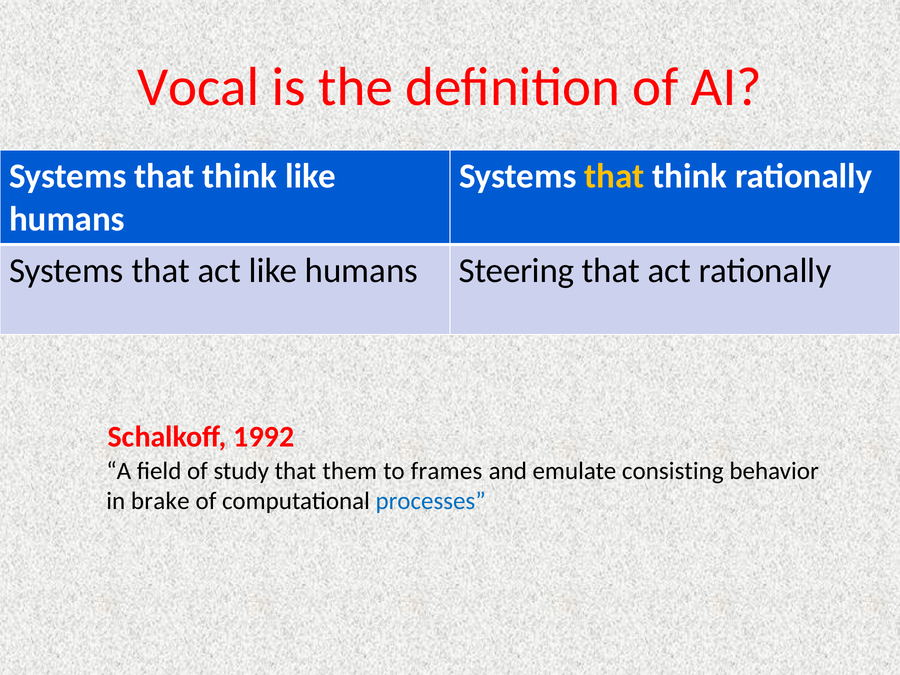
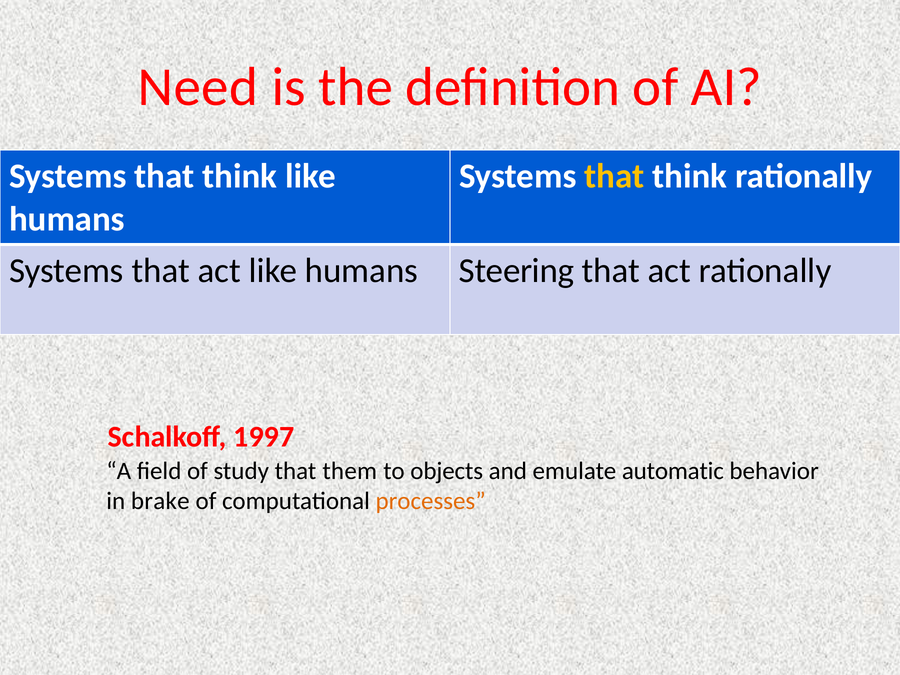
Vocal: Vocal -> Need
1992: 1992 -> 1997
frames: frames -> objects
consisting: consisting -> automatic
processes colour: blue -> orange
